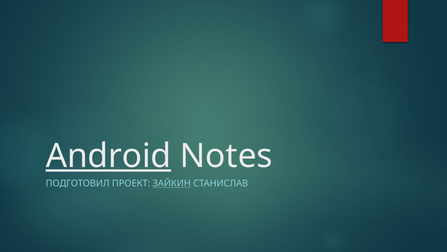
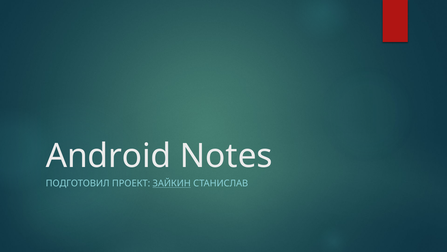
Android underline: present -> none
